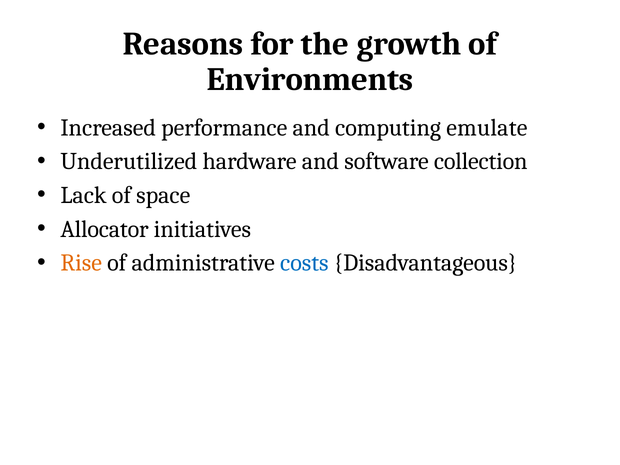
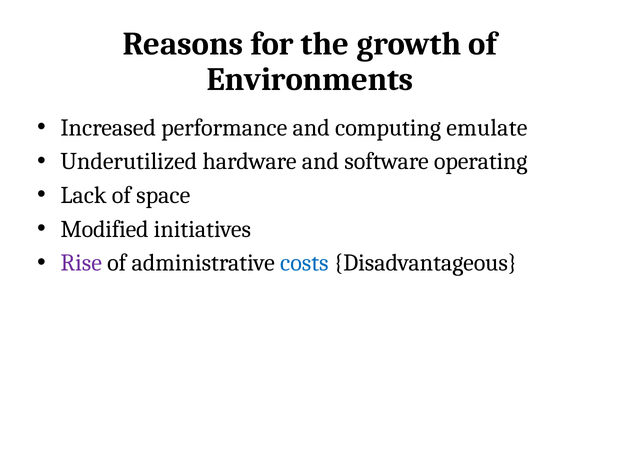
collection: collection -> operating
Allocator: Allocator -> Modified
Rise colour: orange -> purple
